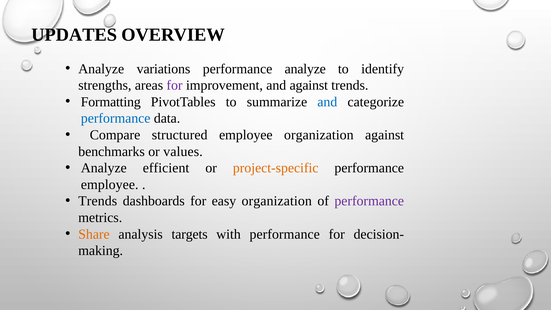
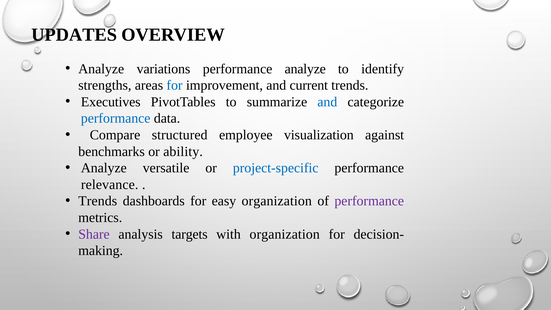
for at (175, 85) colour: purple -> blue
and against: against -> current
Formatting: Formatting -> Executives
employee organization: organization -> visualization
values: values -> ability
efficient: efficient -> versatile
project-specific colour: orange -> blue
employee at (110, 185): employee -> relevance
Share colour: orange -> purple
with performance: performance -> organization
